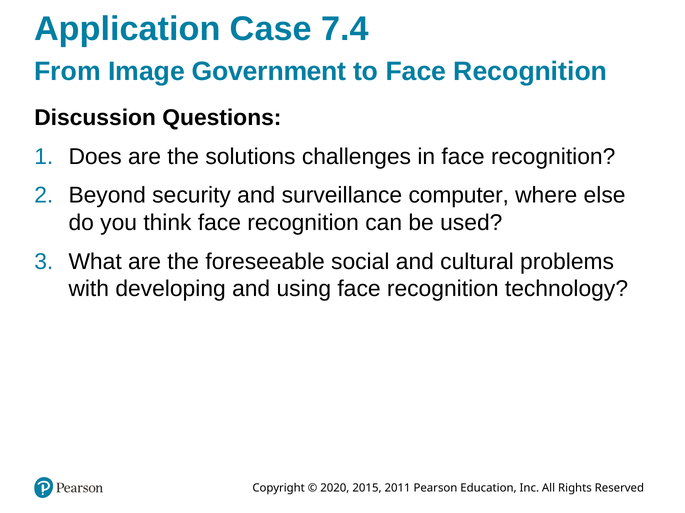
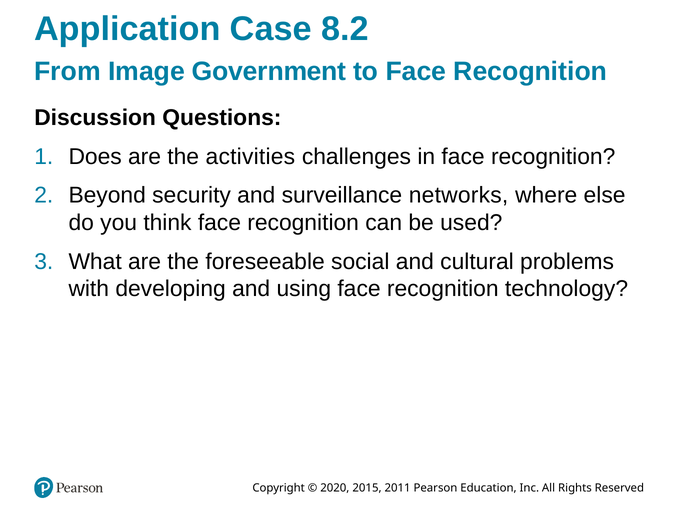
7.4: 7.4 -> 8.2
solutions: solutions -> activities
computer: computer -> networks
